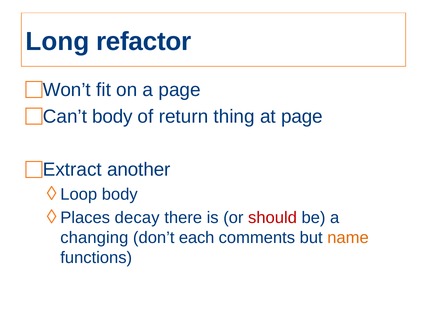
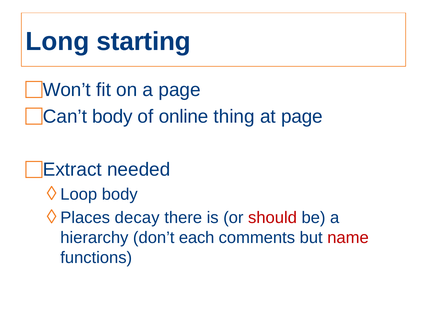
refactor: refactor -> starting
return: return -> online
another: another -> needed
changing: changing -> hierarchy
name colour: orange -> red
